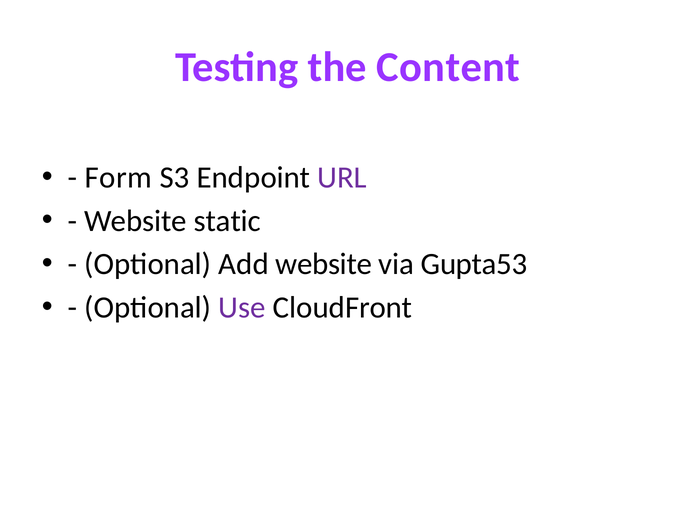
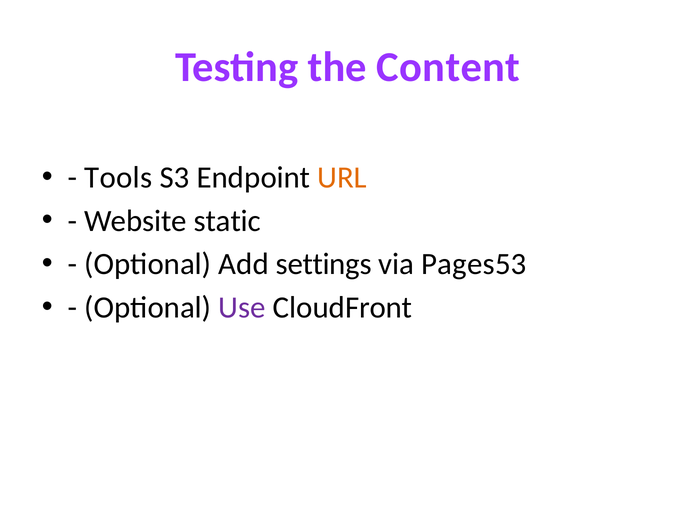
Form: Form -> Tools
URL colour: purple -> orange
Add website: website -> settings
Gupta53: Gupta53 -> Pages53
